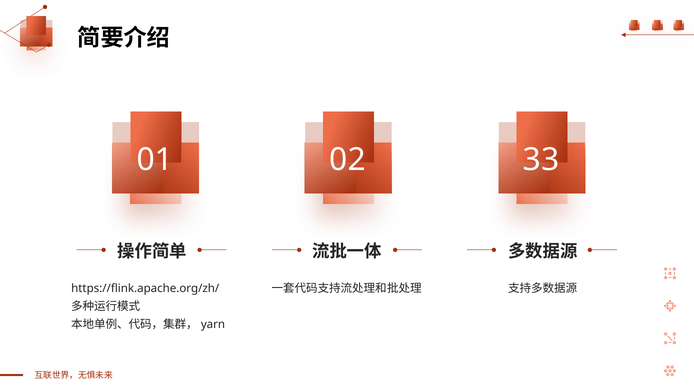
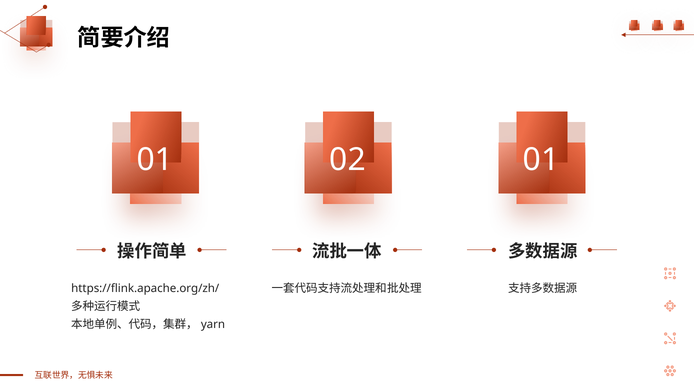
02 33: 33 -> 01
